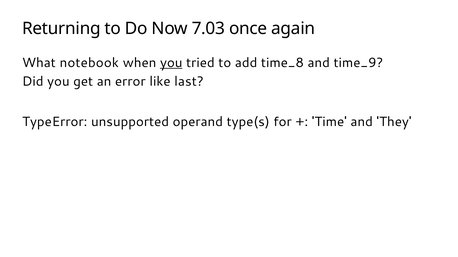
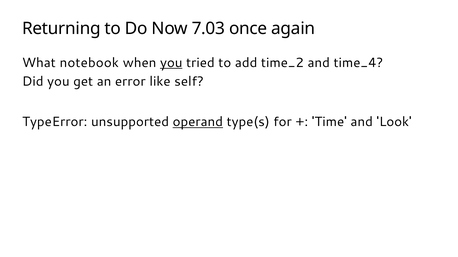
time_8: time_8 -> time_2
time_9: time_9 -> time_4
last: last -> self
operand underline: none -> present
They: They -> Look
